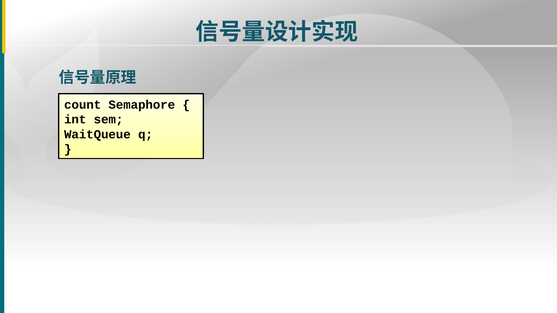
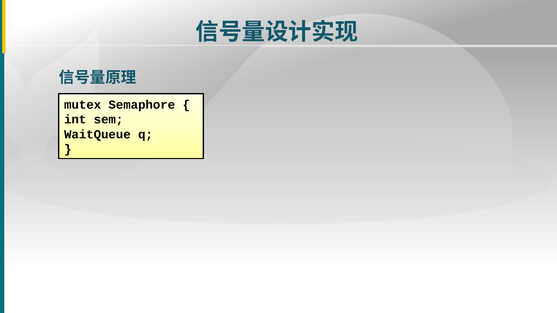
count: count -> mutex
